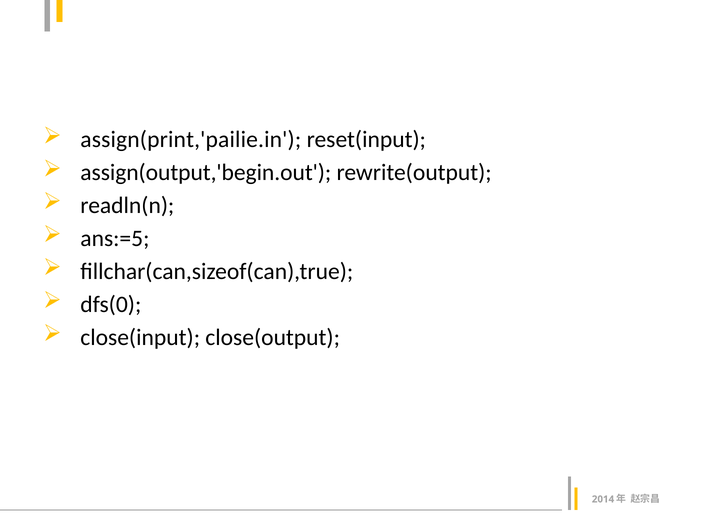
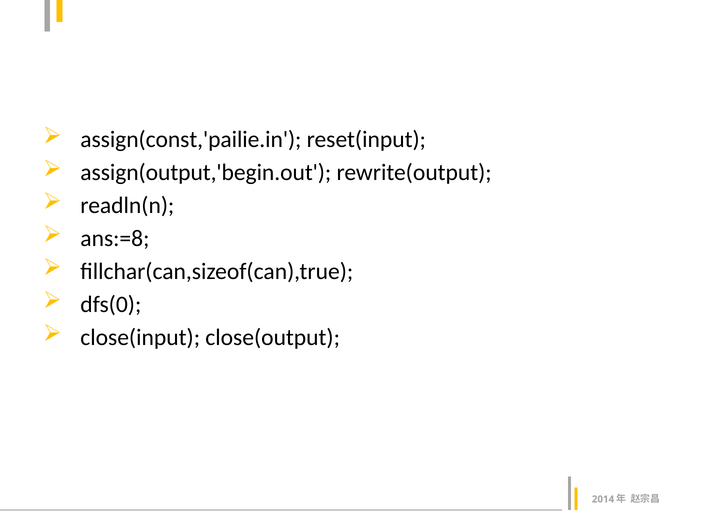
assign(print,'pailie.in: assign(print,'pailie.in -> assign(const,'pailie.in
ans:=5: ans:=5 -> ans:=8
